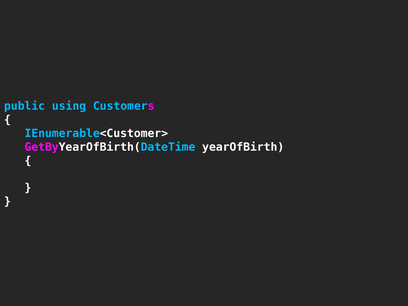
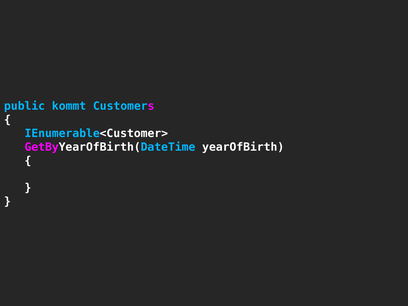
using: using -> kommt
